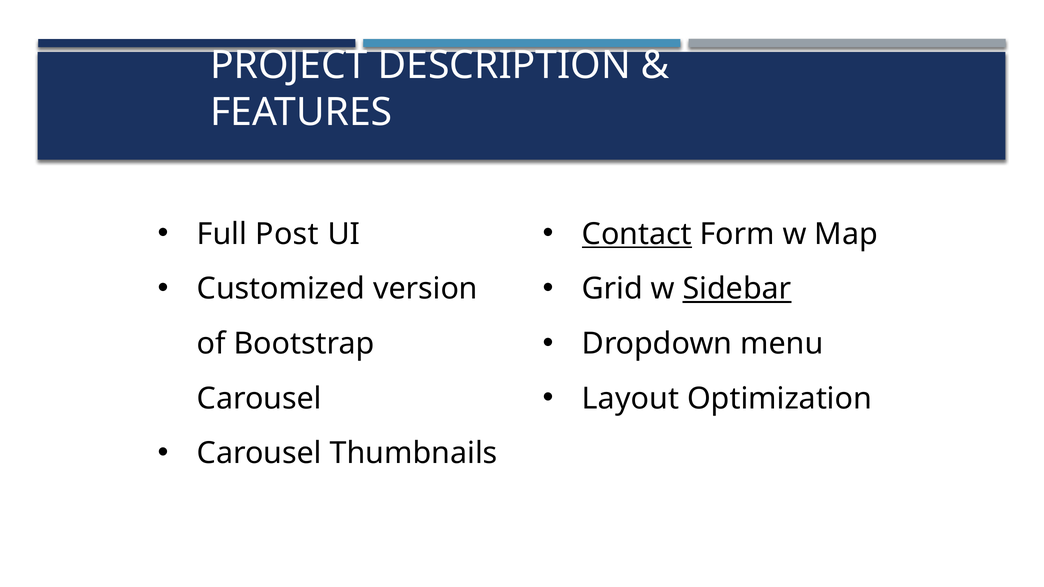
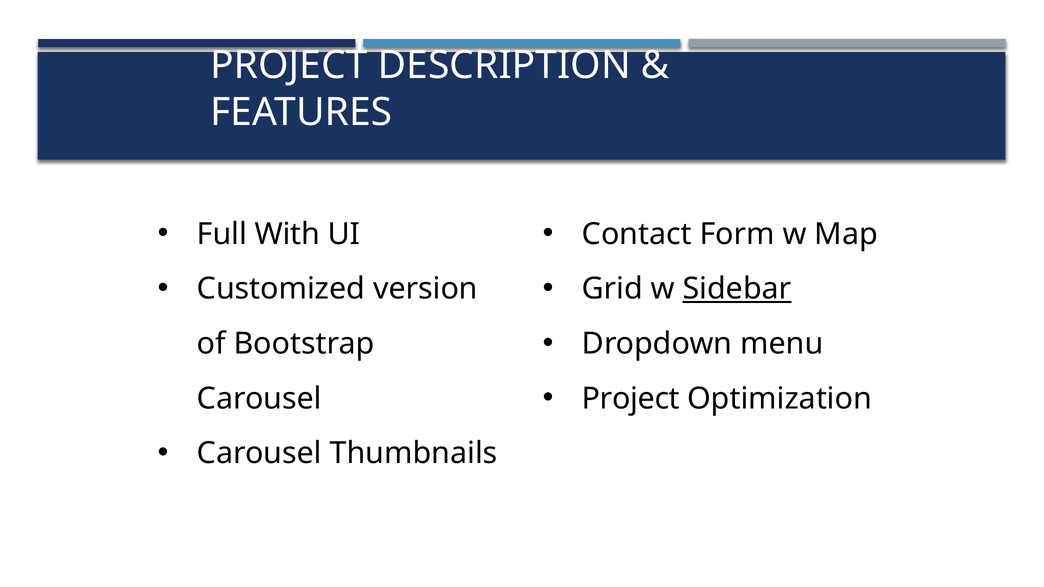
Post: Post -> With
Contact underline: present -> none
Layout at (631, 399): Layout -> Project
